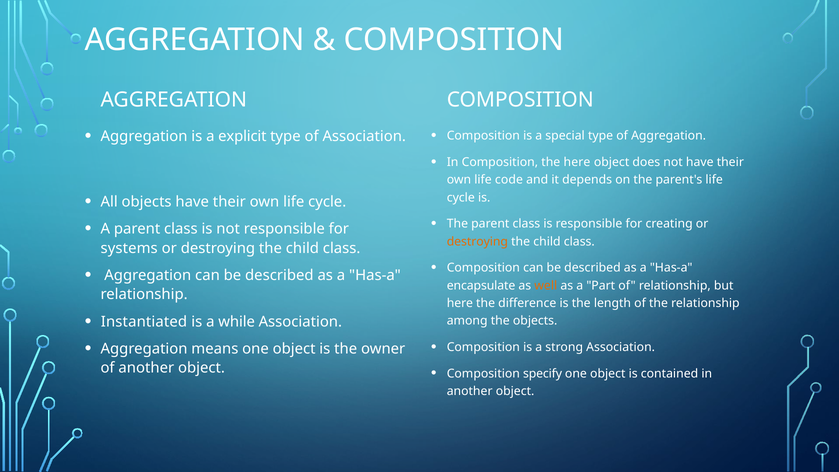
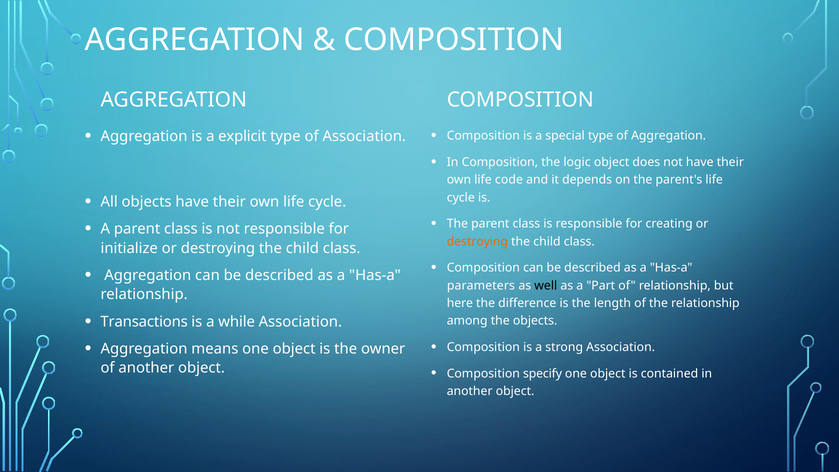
the here: here -> logic
systems: systems -> initialize
encapsulate: encapsulate -> parameters
well colour: orange -> black
Instantiated: Instantiated -> Transactions
